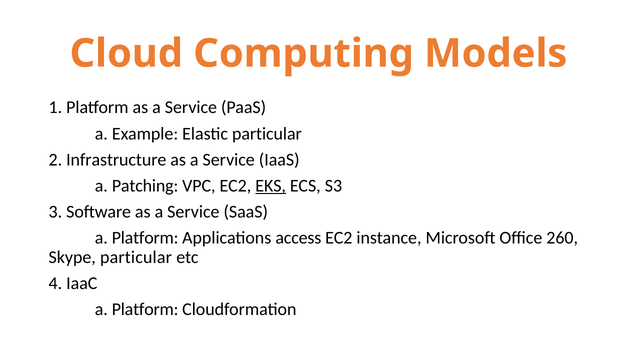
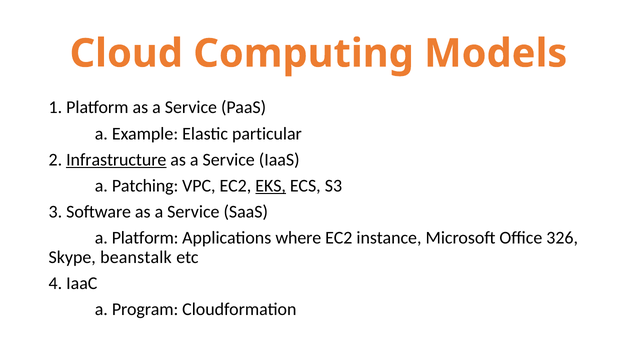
Infrastructure underline: none -> present
access: access -> where
260: 260 -> 326
Skype particular: particular -> beanstalk
Platform at (145, 309): Platform -> Program
